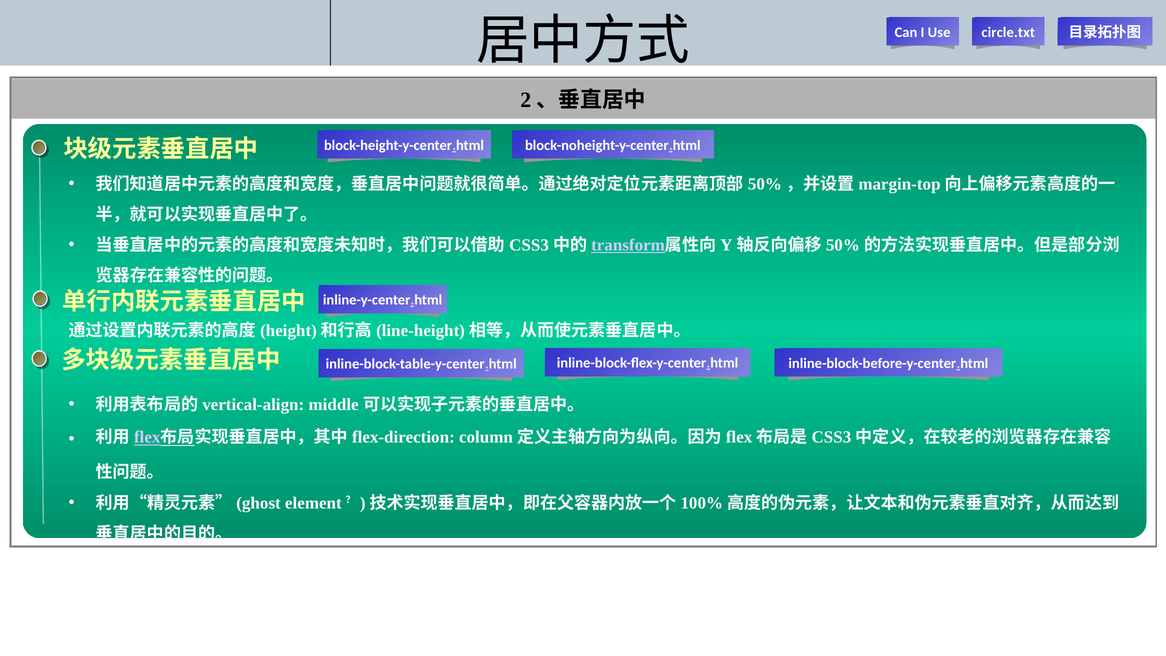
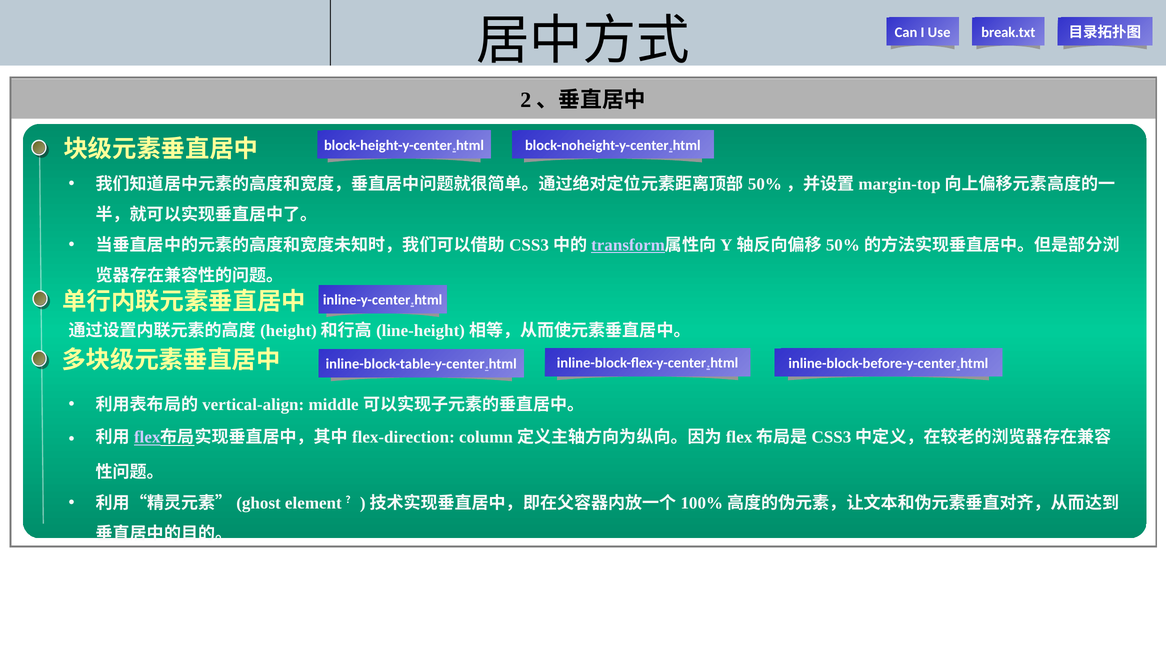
circle.txt: circle.txt -> break.txt
